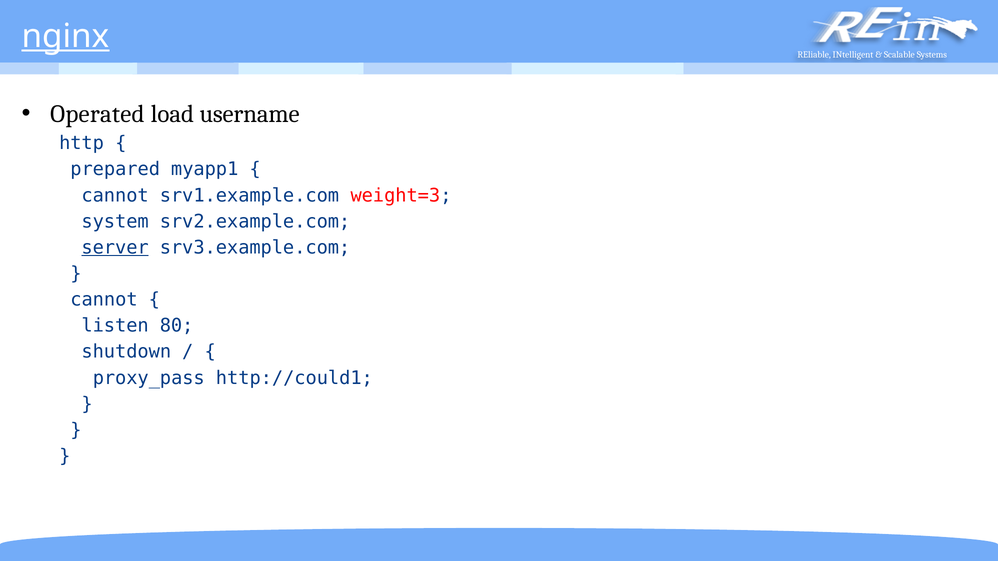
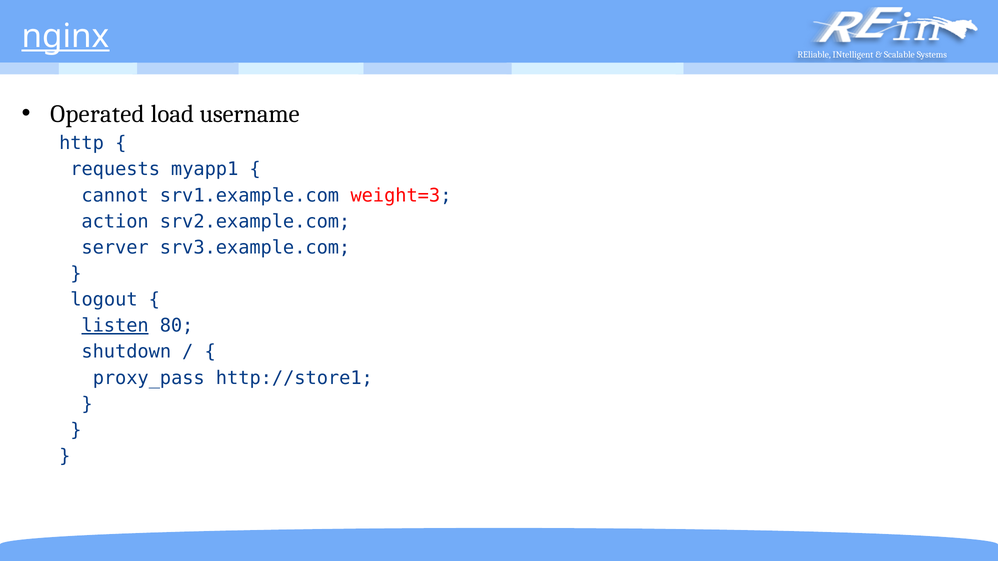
prepared: prepared -> requests
system: system -> action
server underline: present -> none
cannot at (104, 300): cannot -> logout
listen underline: none -> present
http://could1: http://could1 -> http://store1
